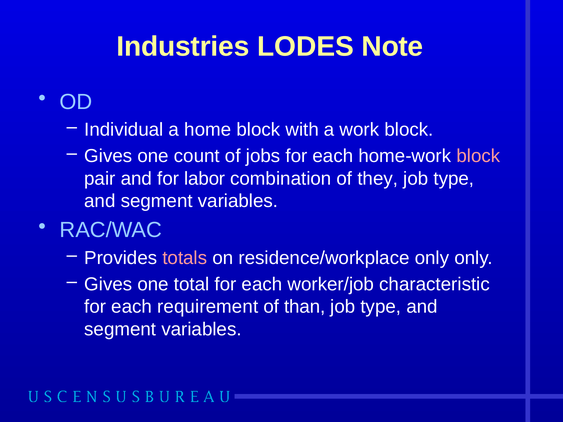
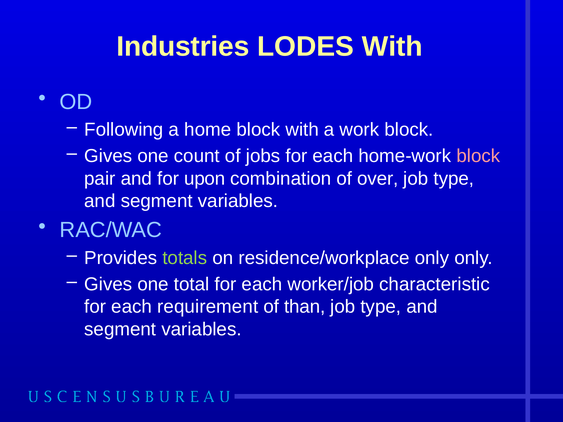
LODES Note: Note -> With
Individual: Individual -> Following
labor: labor -> upon
they: they -> over
totals colour: pink -> light green
